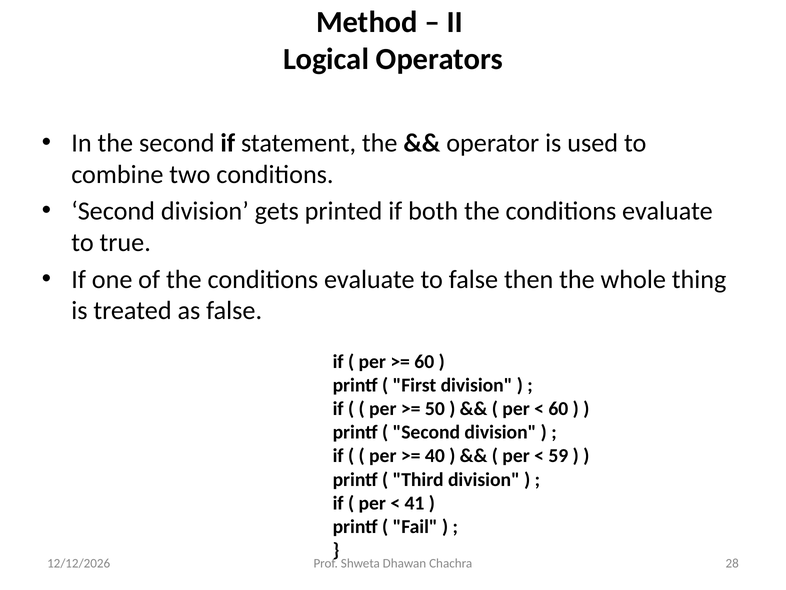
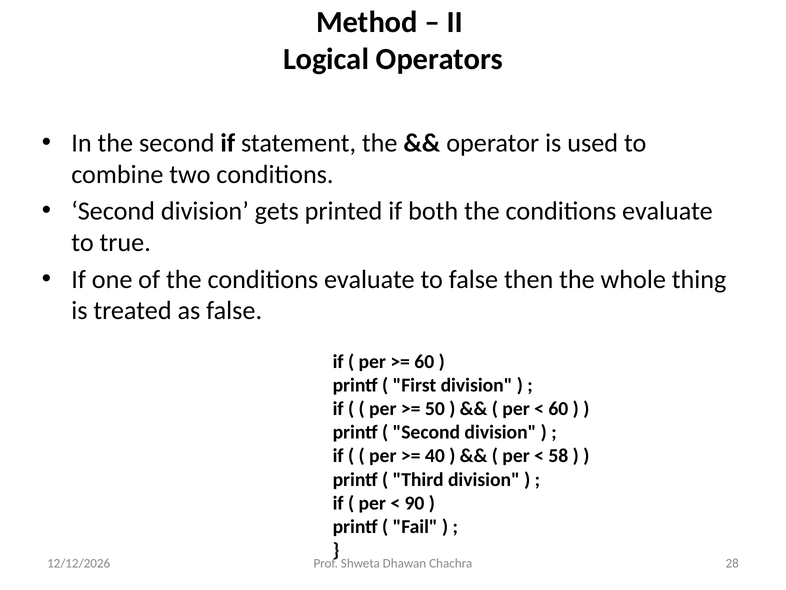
59: 59 -> 58
41: 41 -> 90
